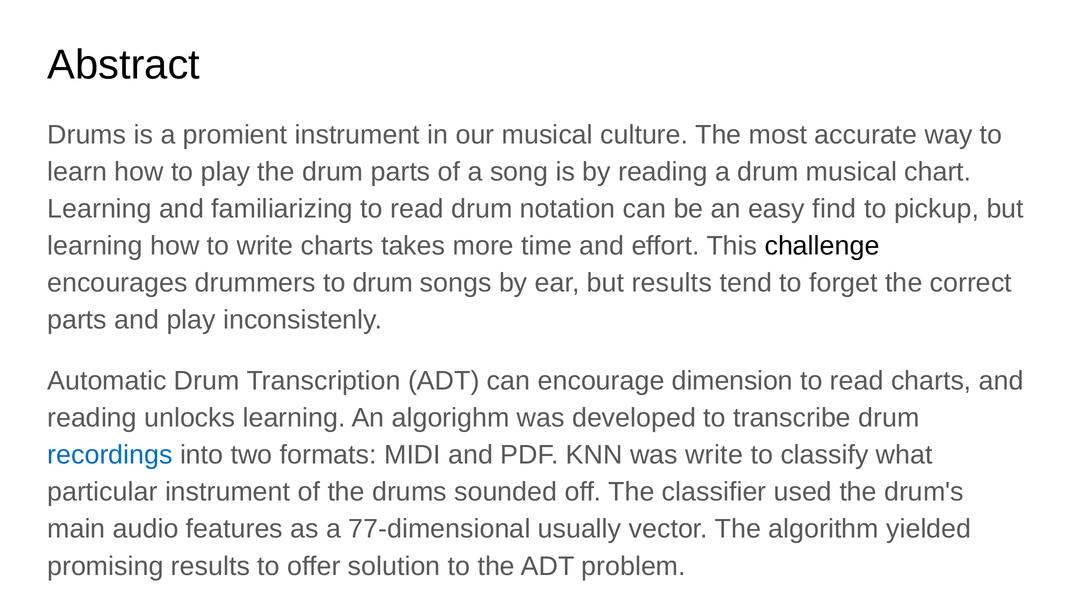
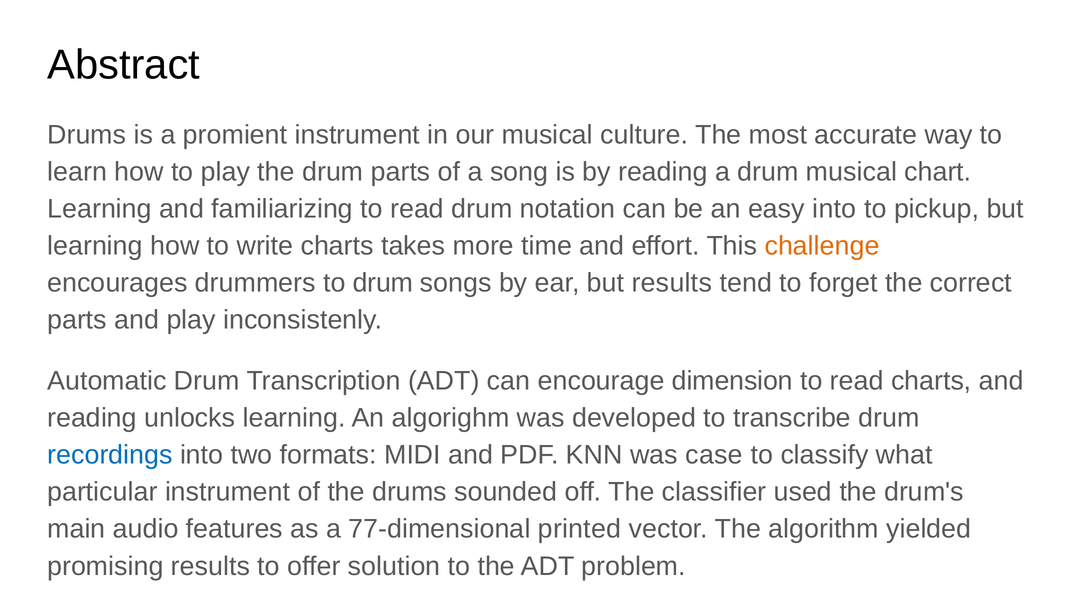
easy find: find -> into
challenge colour: black -> orange
was write: write -> case
usually: usually -> printed
